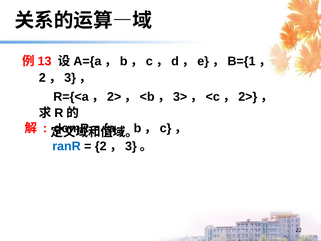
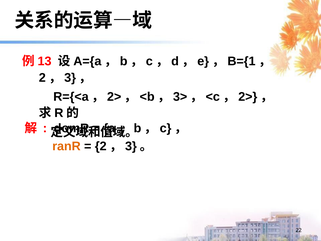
ranR colour: blue -> orange
